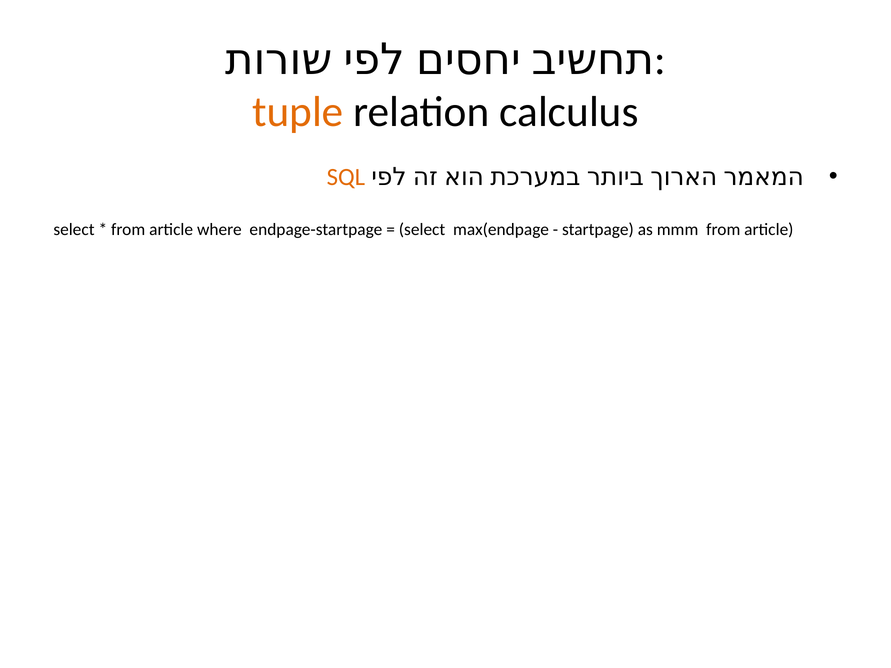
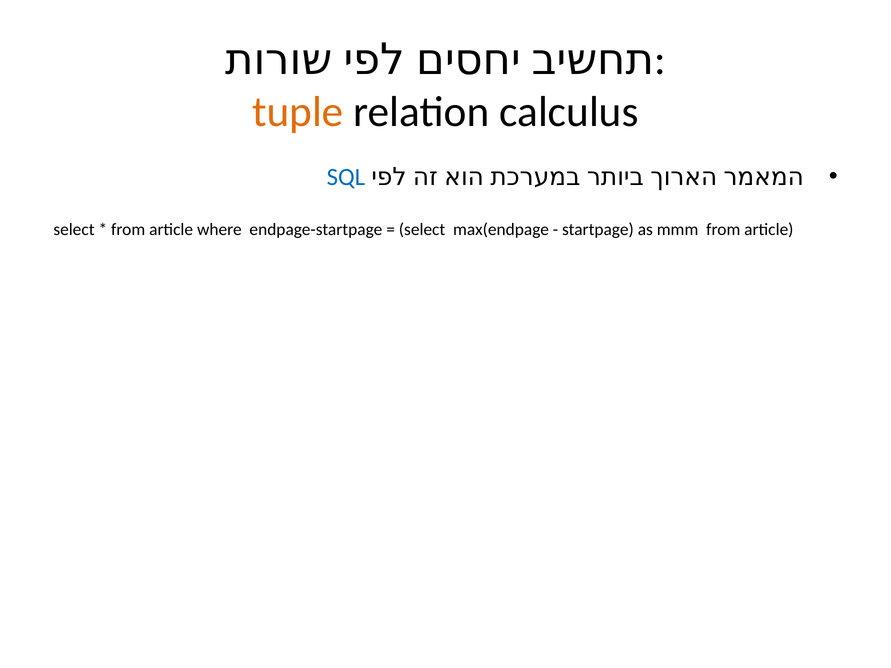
SQL colour: orange -> blue
